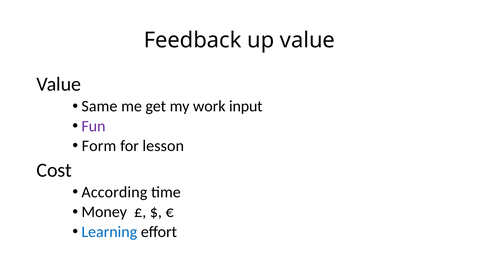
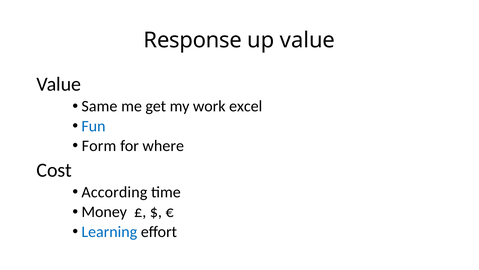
Feedback: Feedback -> Response
input: input -> excel
Fun colour: purple -> blue
lesson: lesson -> where
